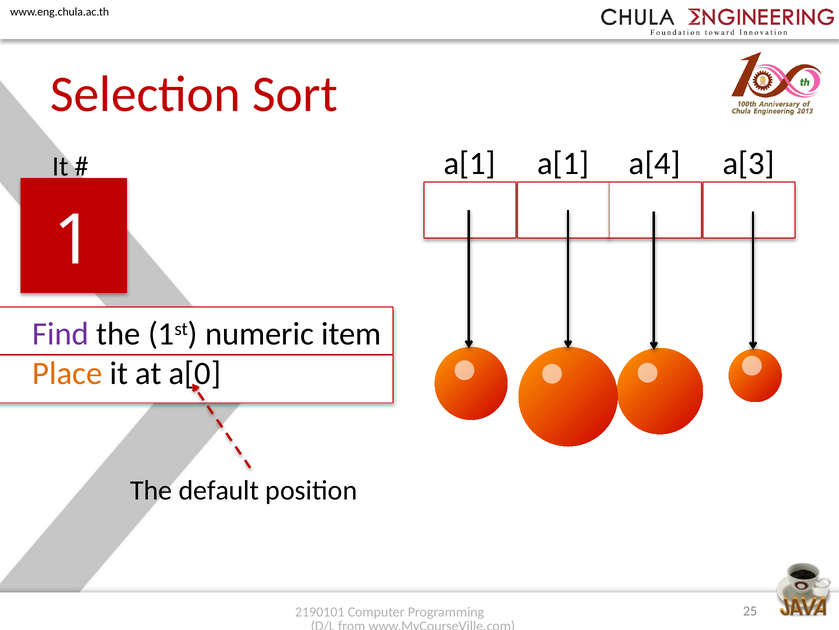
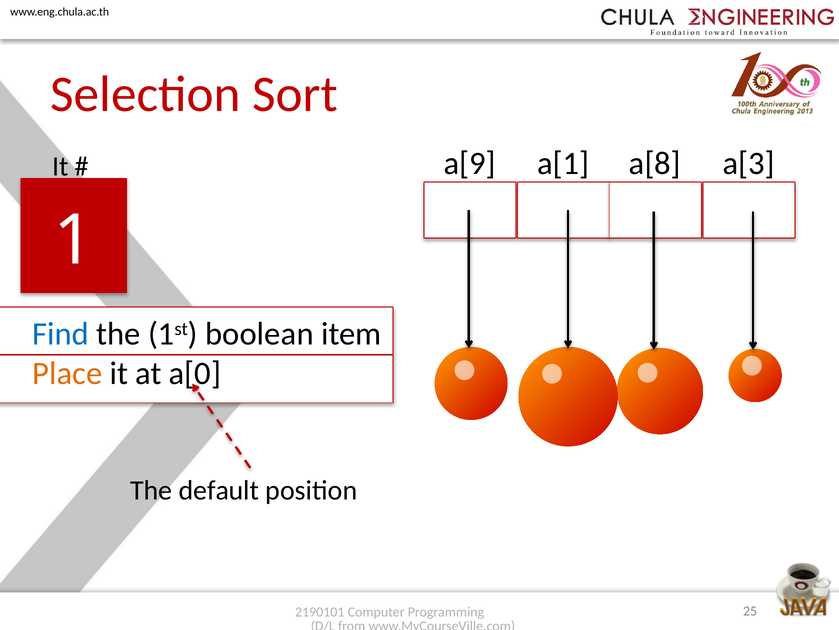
a[1 at (470, 163): a[1 -> a[9
a[4: a[4 -> a[8
Find colour: purple -> blue
numeric: numeric -> boolean
